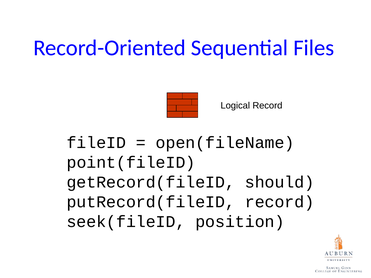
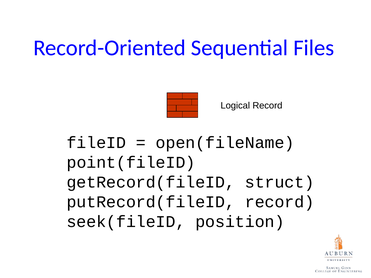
should: should -> struct
